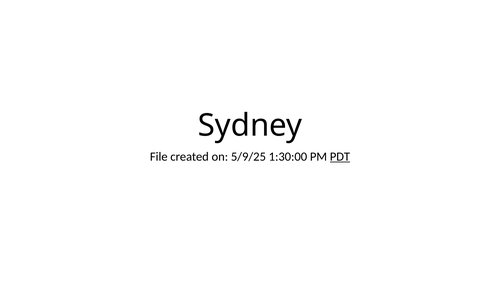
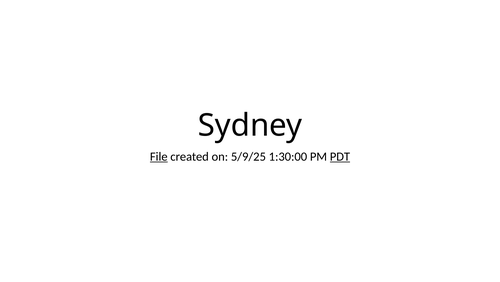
File underline: none -> present
